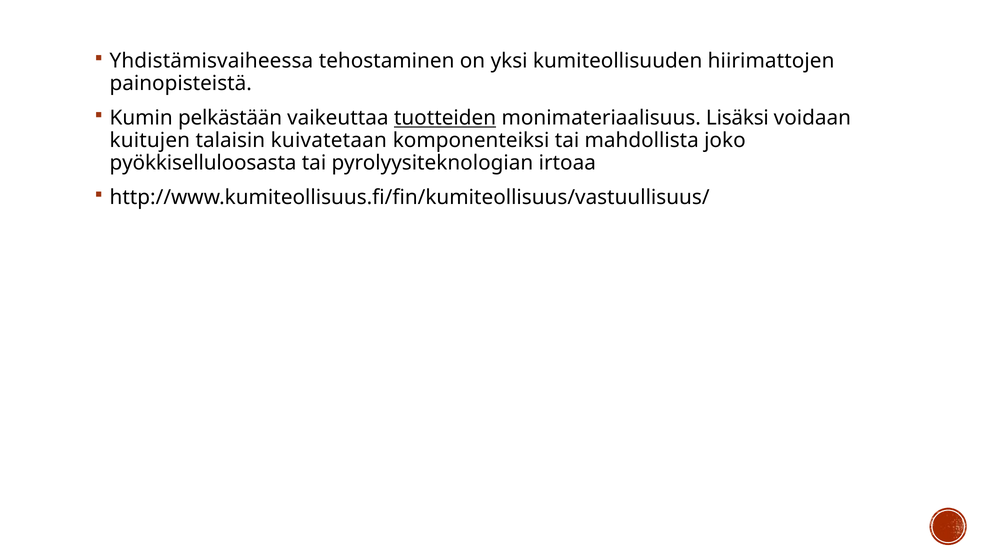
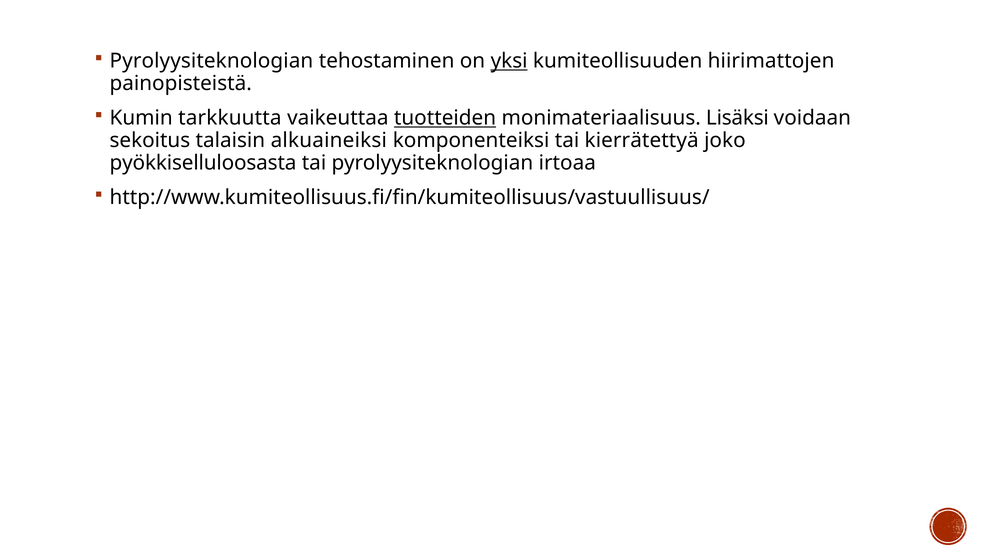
Yhdistämisvaiheessa at (211, 61): Yhdistämisvaiheessa -> Pyrolyysiteknologian
yksi underline: none -> present
pelkästään: pelkästään -> tarkkuutta
kuitujen: kuitujen -> sekoitus
kuivatetaan: kuivatetaan -> alkuaineiksi
mahdollista: mahdollista -> kierrätettyä
